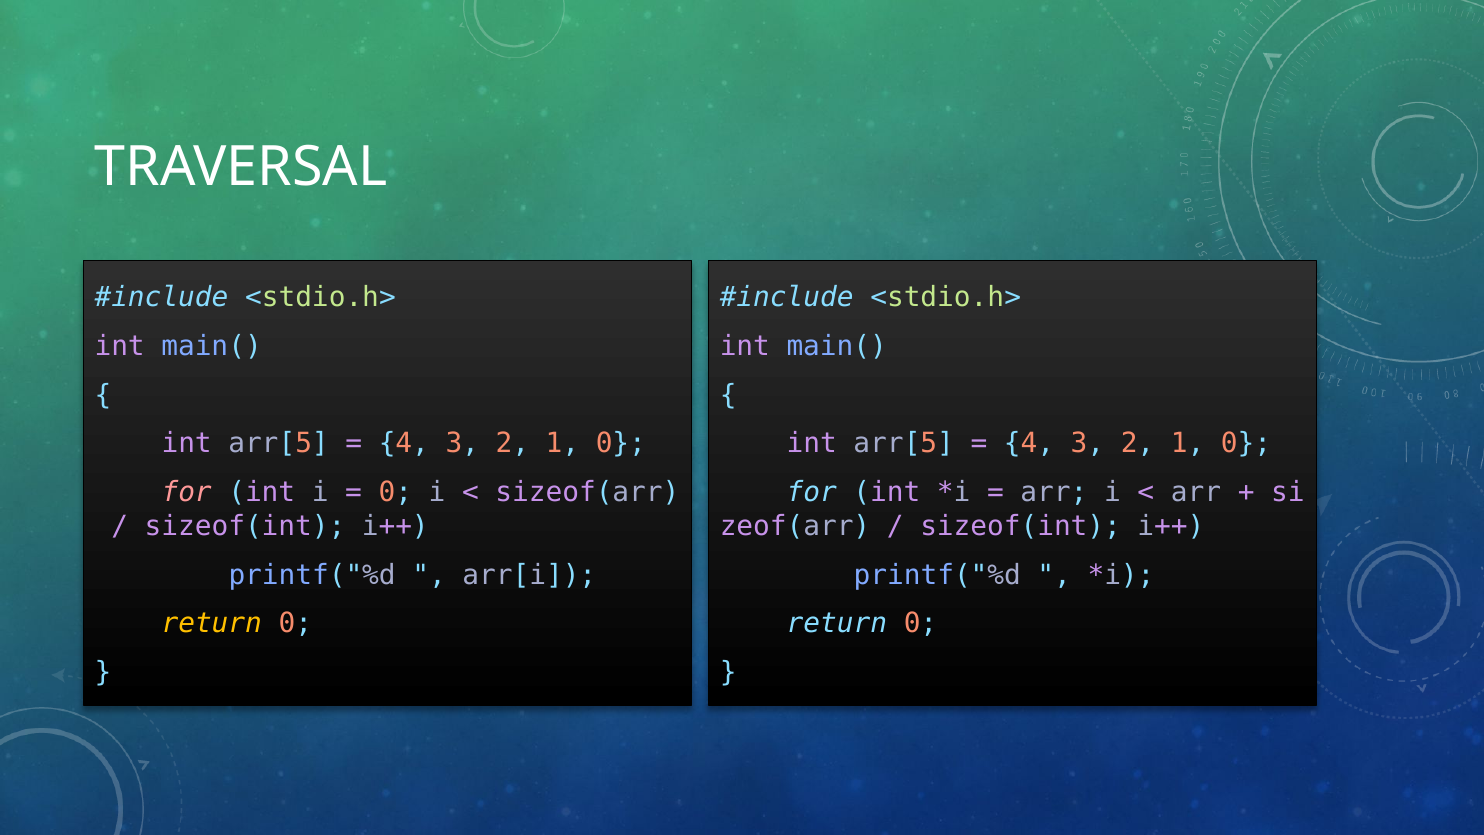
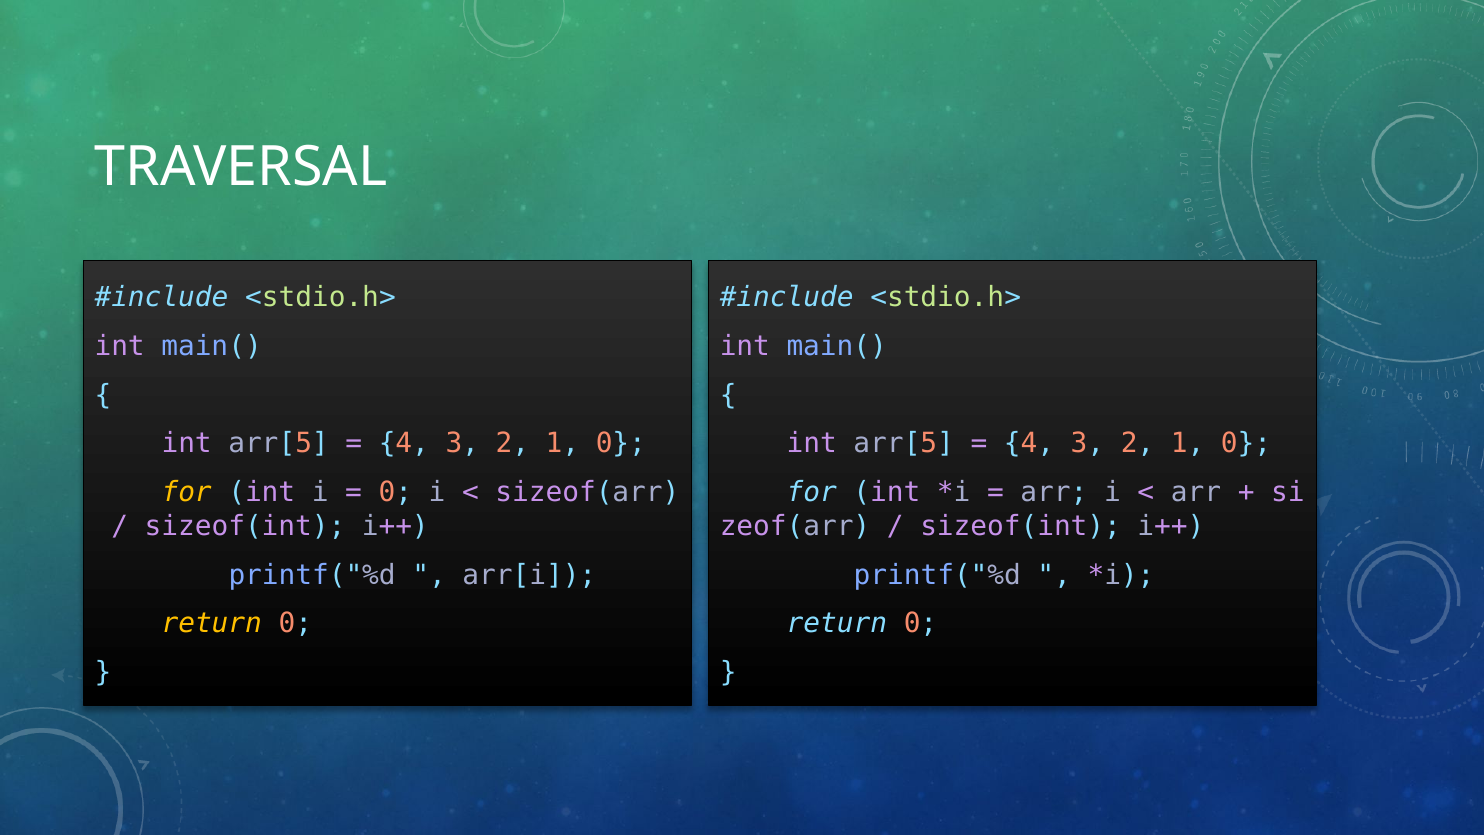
for at (187, 492) colour: pink -> yellow
